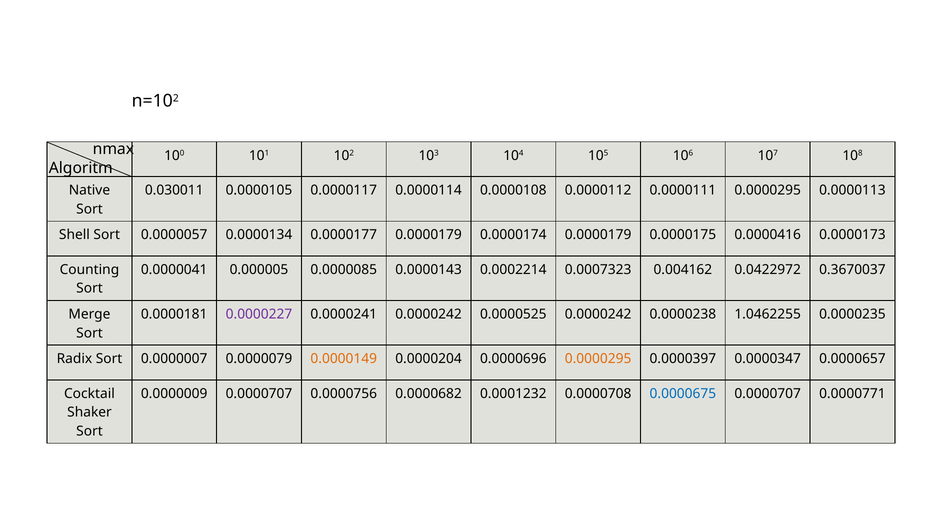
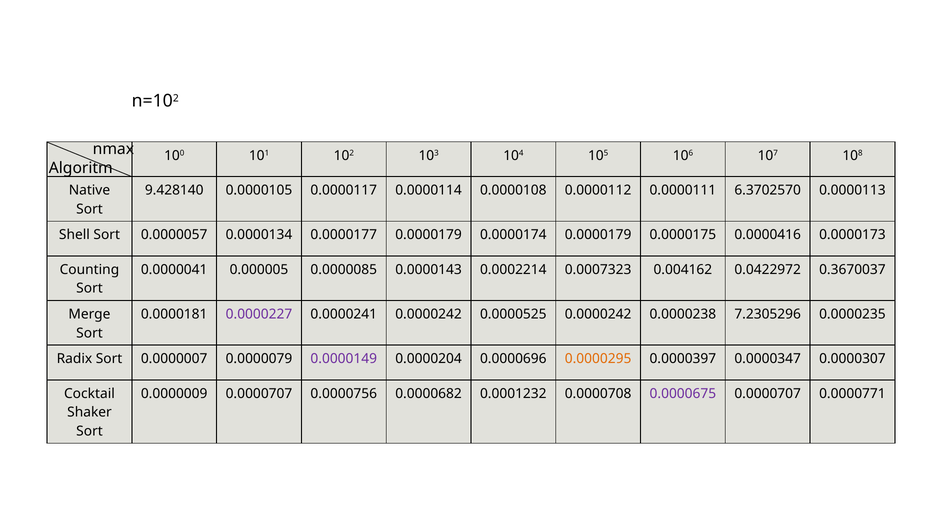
0.030011: 0.030011 -> 9.428140
0.0000111 0.0000295: 0.0000295 -> 6.3702570
1.0462255: 1.0462255 -> 7.2305296
0.0000149 colour: orange -> purple
0.0000657: 0.0000657 -> 0.0000307
0.0000675 colour: blue -> purple
